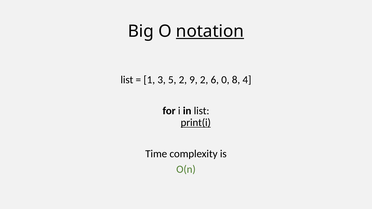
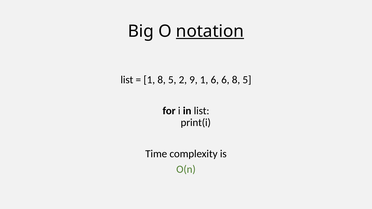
1 3: 3 -> 8
9 2: 2 -> 1
6 0: 0 -> 6
4 at (247, 80): 4 -> 5
print(i underline: present -> none
